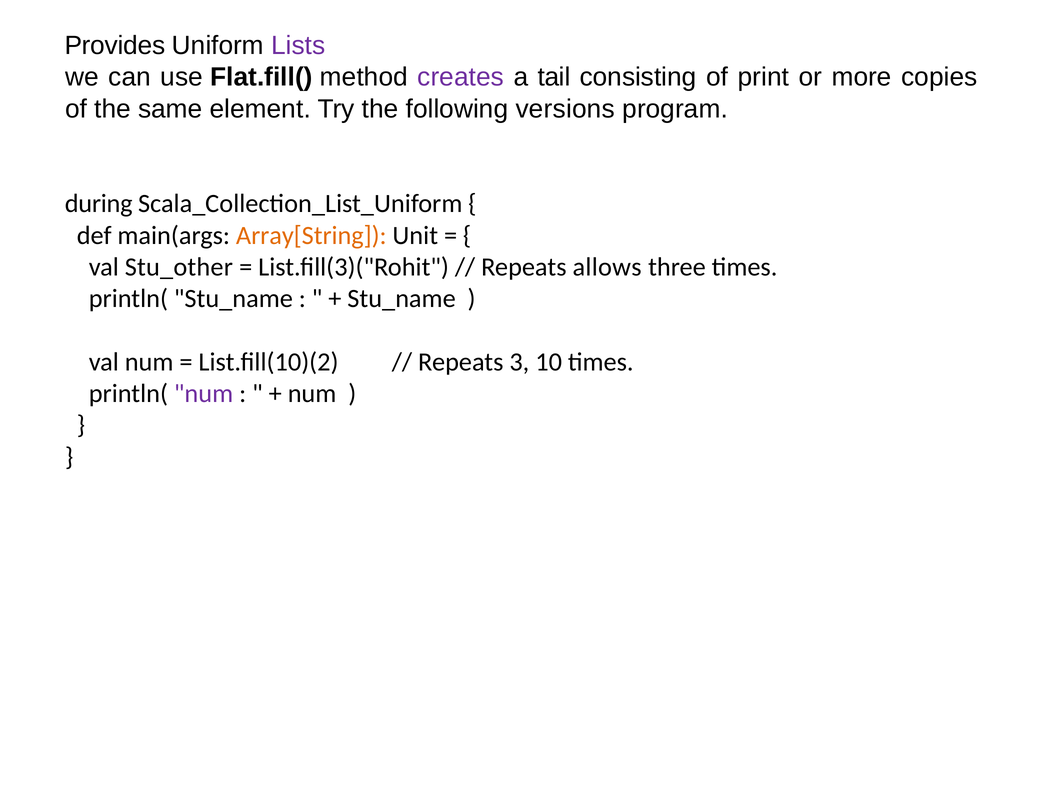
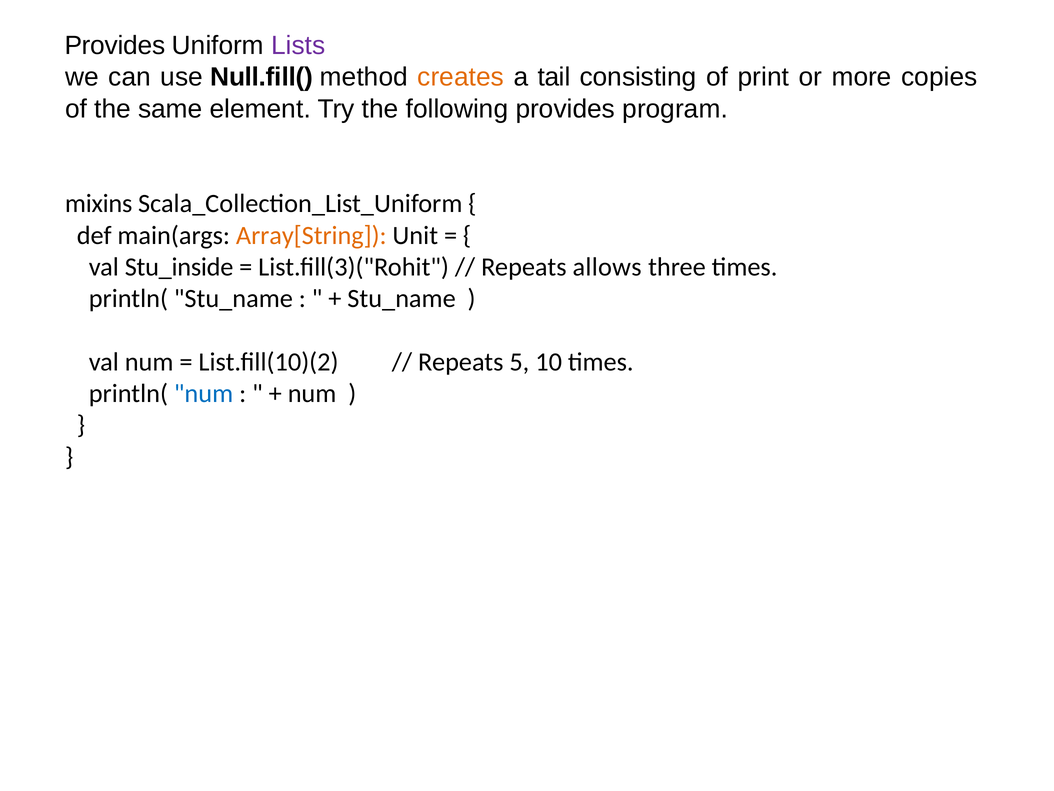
Flat.fill(: Flat.fill( -> Null.fill(
creates colour: purple -> orange
following versions: versions -> provides
during: during -> mixins
Stu_other: Stu_other -> Stu_inside
3: 3 -> 5
num at (204, 393) colour: purple -> blue
